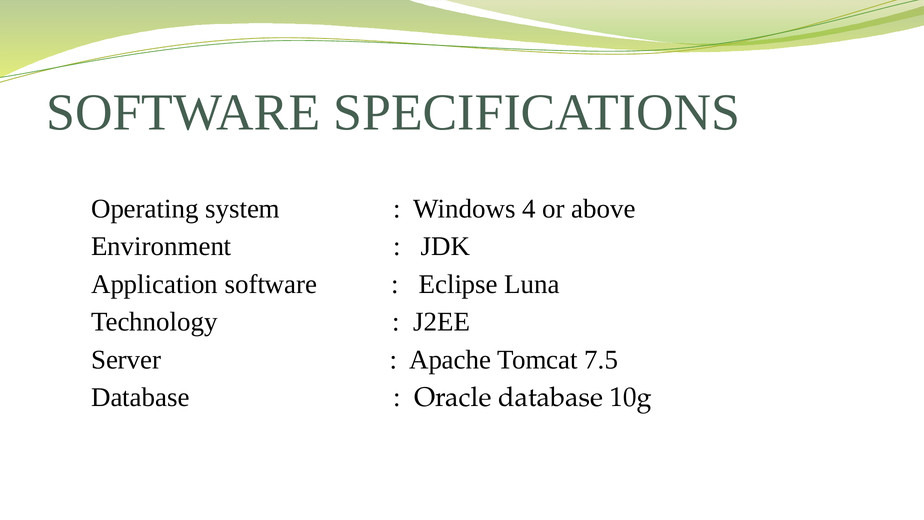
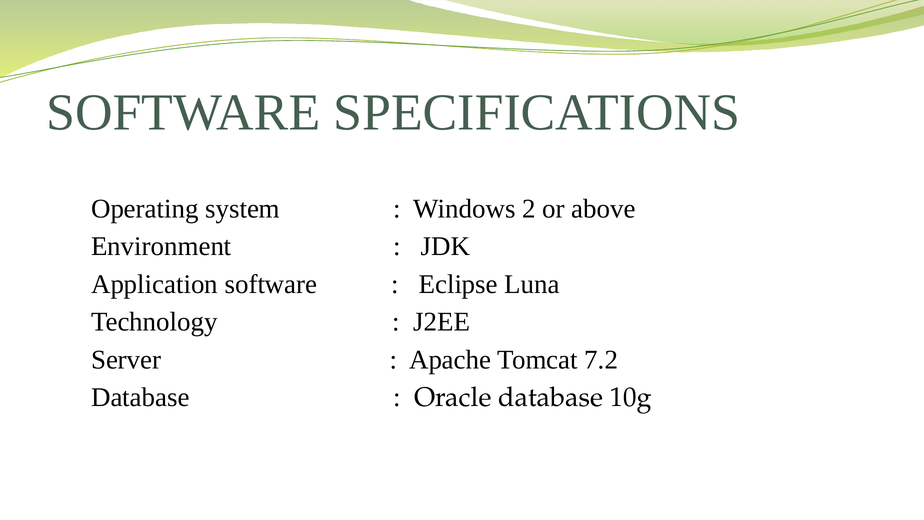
4: 4 -> 2
7.5: 7.5 -> 7.2
